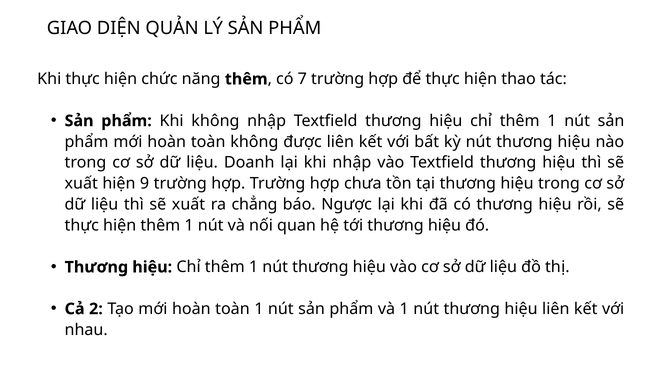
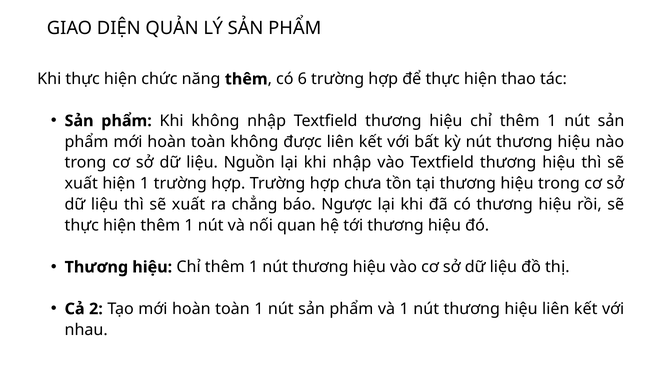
7: 7 -> 6
Doanh: Doanh -> Nguồn
hiện 9: 9 -> 1
